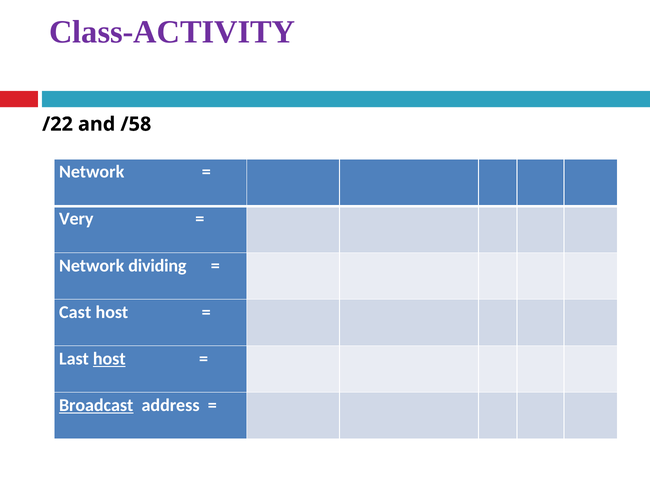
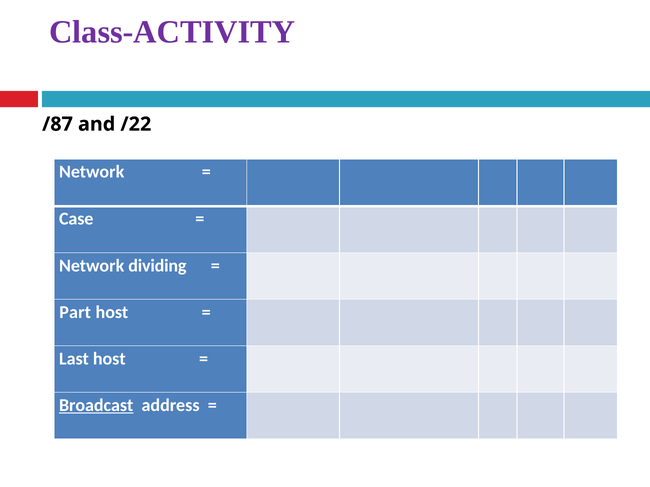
/22: /22 -> /87
/58: /58 -> /22
Very: Very -> Case
Cast: Cast -> Part
host at (109, 359) underline: present -> none
